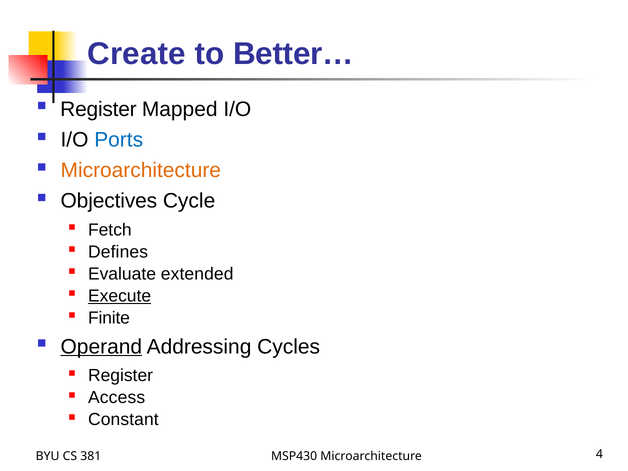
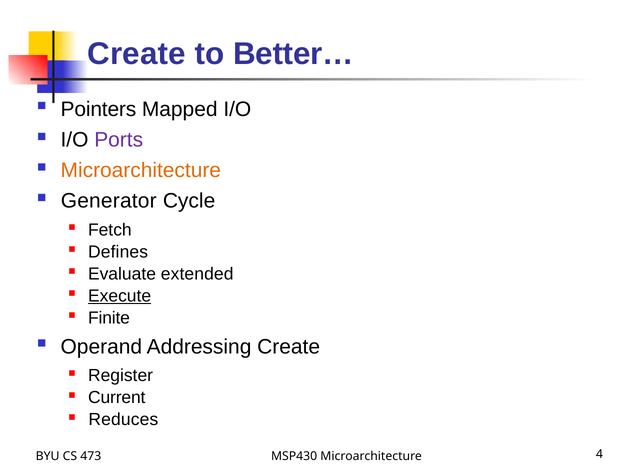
Register at (98, 109): Register -> Pointers
Ports colour: blue -> purple
Objectives: Objectives -> Generator
Operand underline: present -> none
Addressing Cycles: Cycles -> Create
Access: Access -> Current
Constant: Constant -> Reduces
381: 381 -> 473
